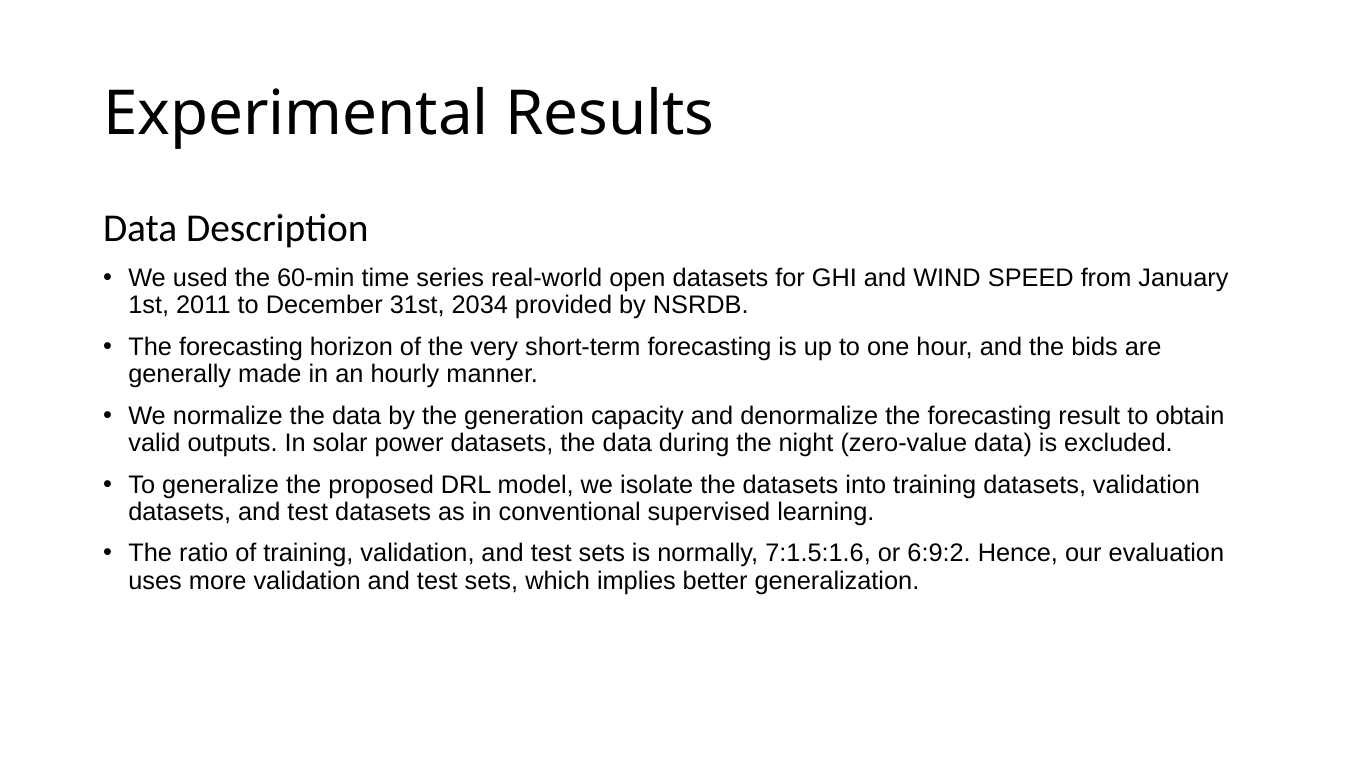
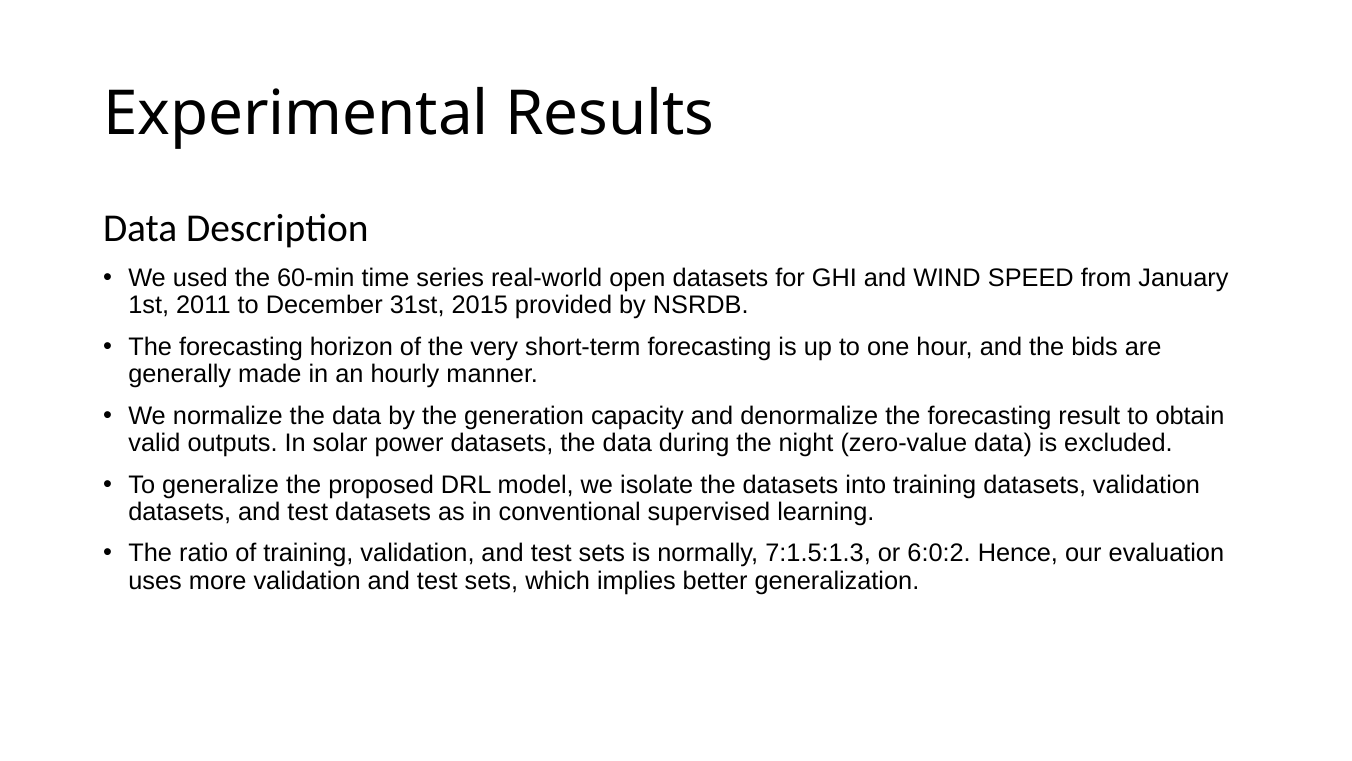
2034: 2034 -> 2015
7:1.5:1.6: 7:1.5:1.6 -> 7:1.5:1.3
6:9:2: 6:9:2 -> 6:0:2
